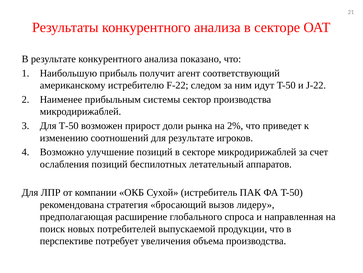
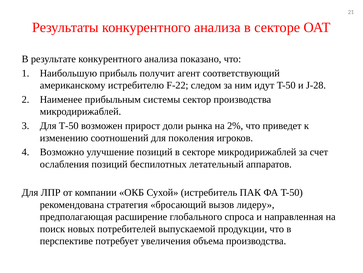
J-22: J-22 -> J-28
для результате: результате -> поколения
